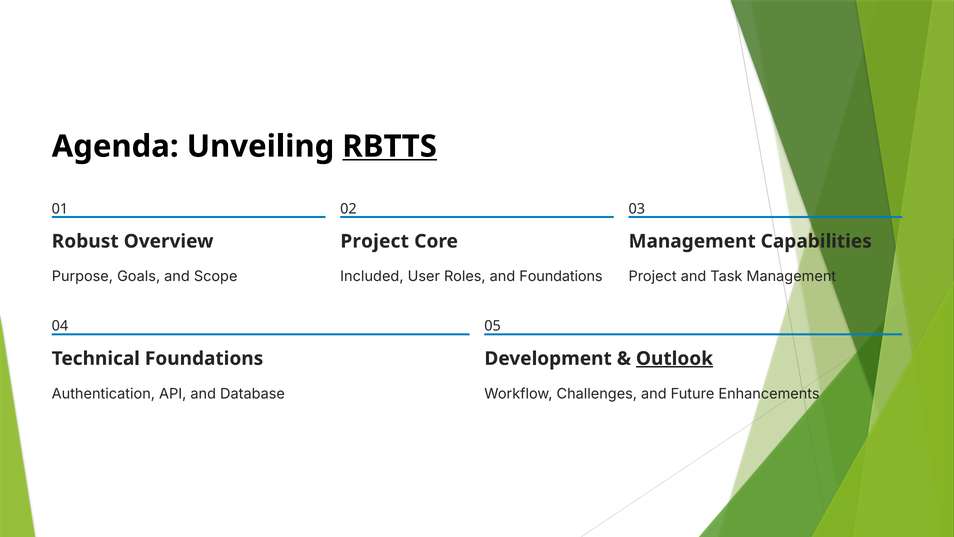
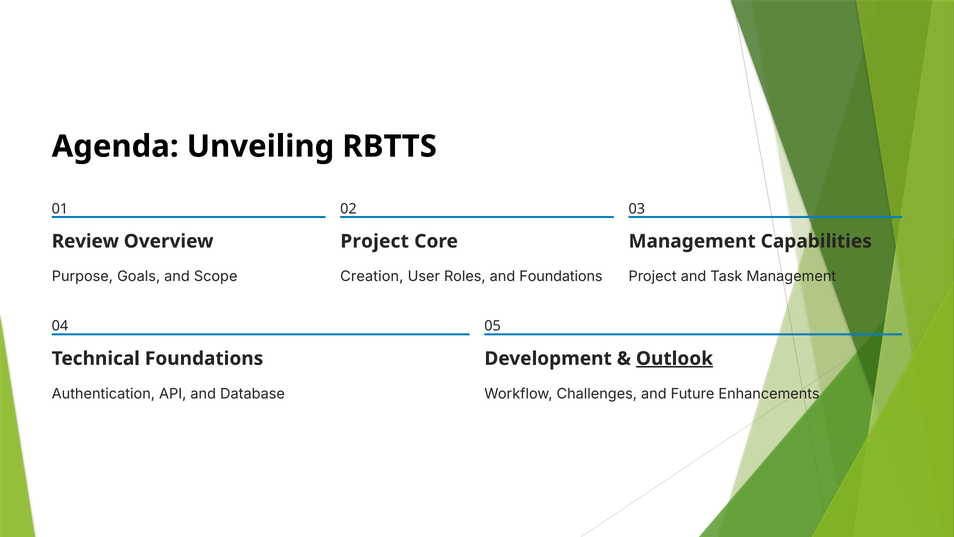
RBTTS underline: present -> none
Robust: Robust -> Review
Included: Included -> Creation
